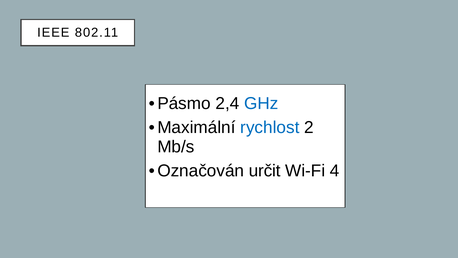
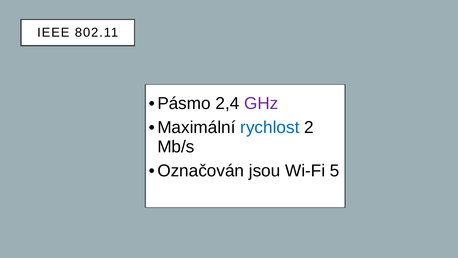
GHz colour: blue -> purple
určit: určit -> jsou
4: 4 -> 5
